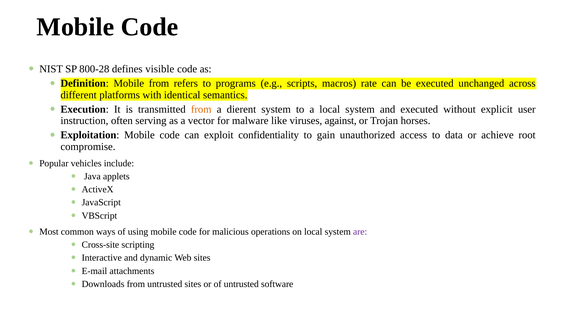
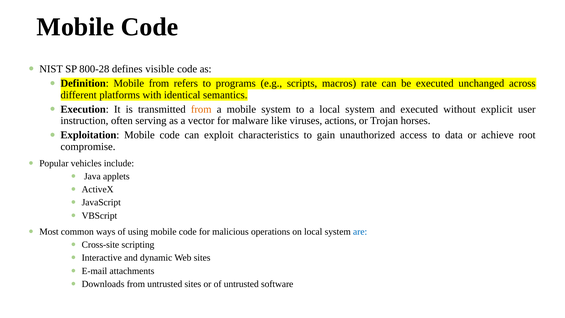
a dierent: dierent -> mobile
against: against -> actions
confidentiality: confidentiality -> characteristics
are colour: purple -> blue
